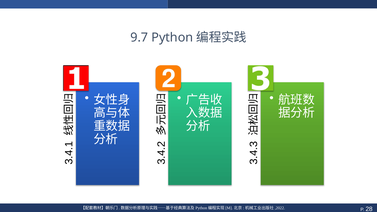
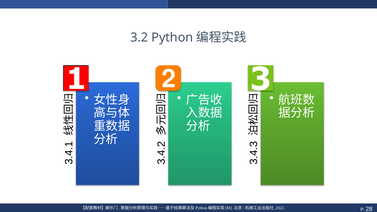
9.7: 9.7 -> 3.2
